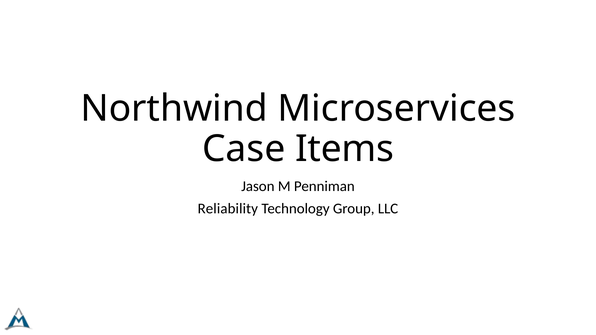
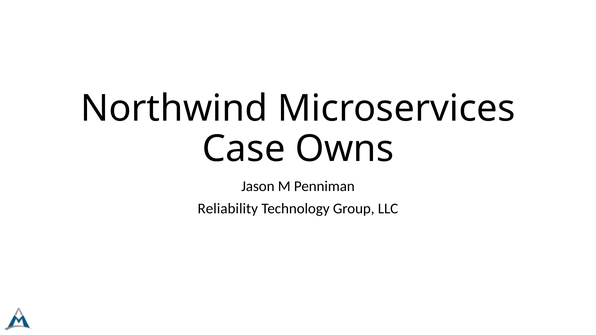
Items: Items -> Owns
